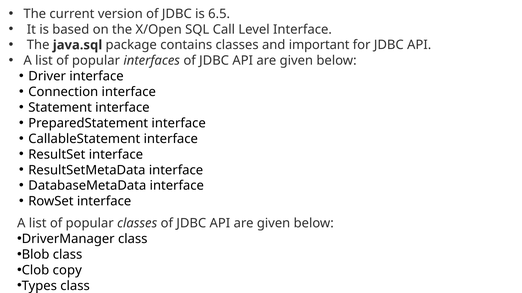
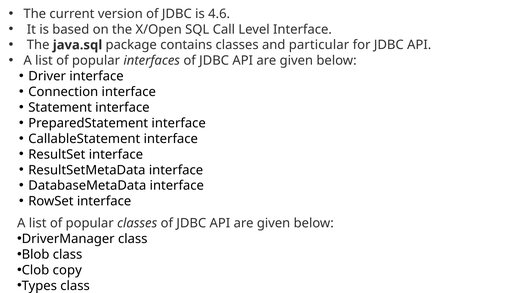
6.5: 6.5 -> 4.6
important: important -> particular
